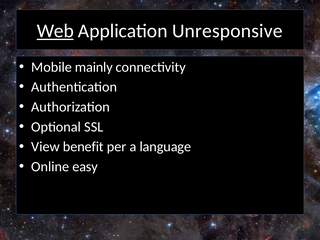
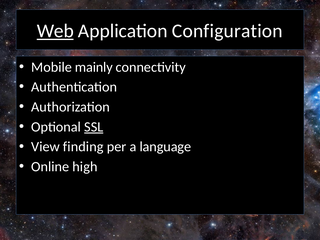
Unresponsive: Unresponsive -> Configuration
SSL underline: none -> present
benefit: benefit -> finding
easy: easy -> high
